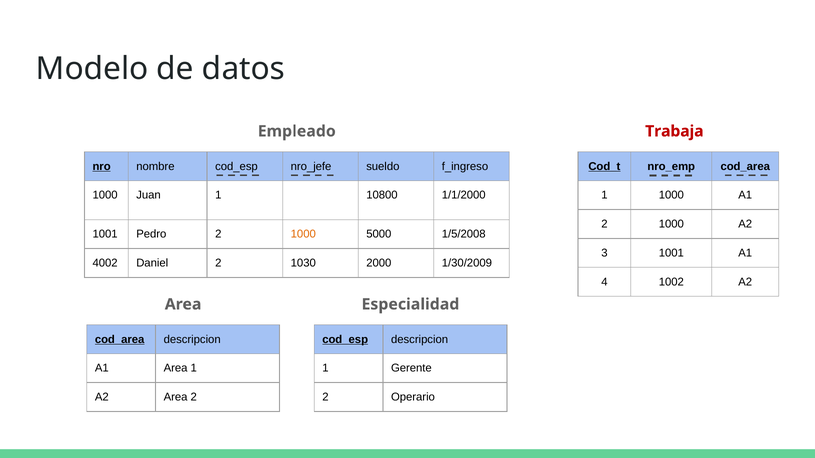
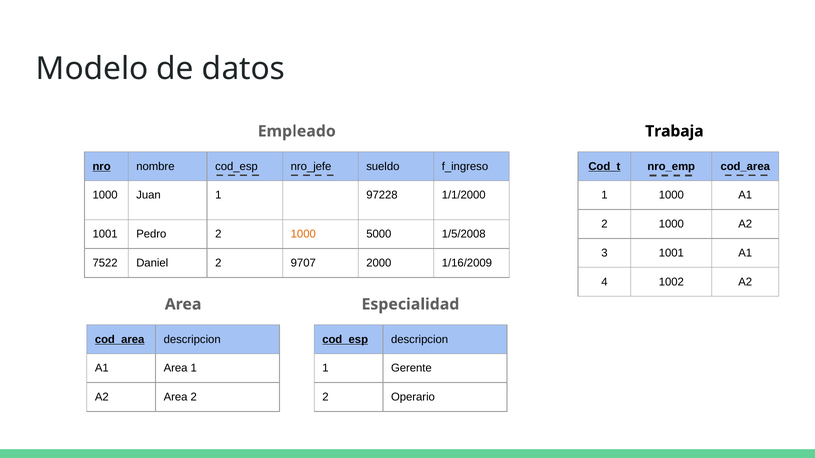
Trabaja colour: red -> black
10800: 10800 -> 97228
4002: 4002 -> 7522
1030: 1030 -> 9707
1/30/2009: 1/30/2009 -> 1/16/2009
